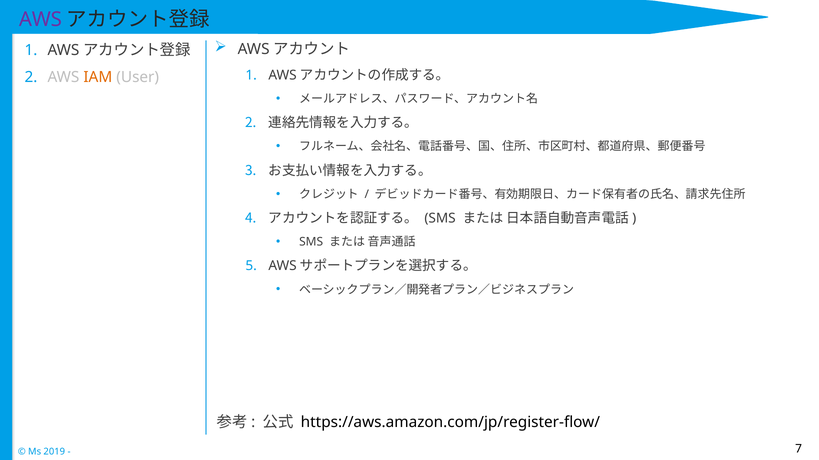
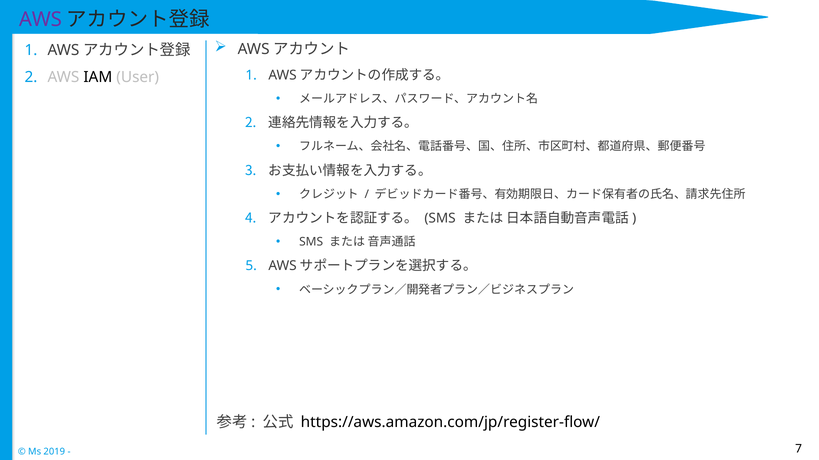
IAM colour: orange -> black
